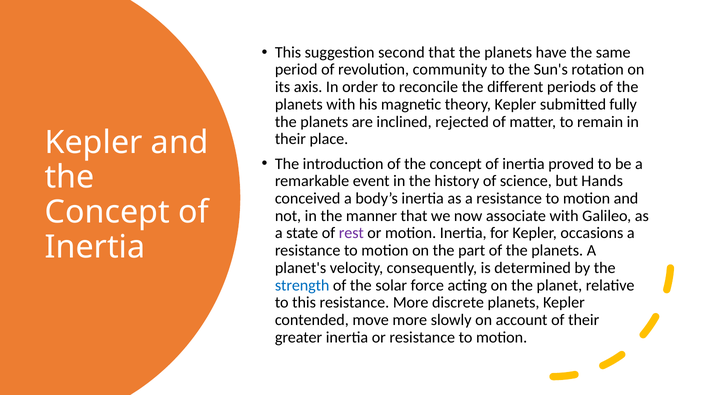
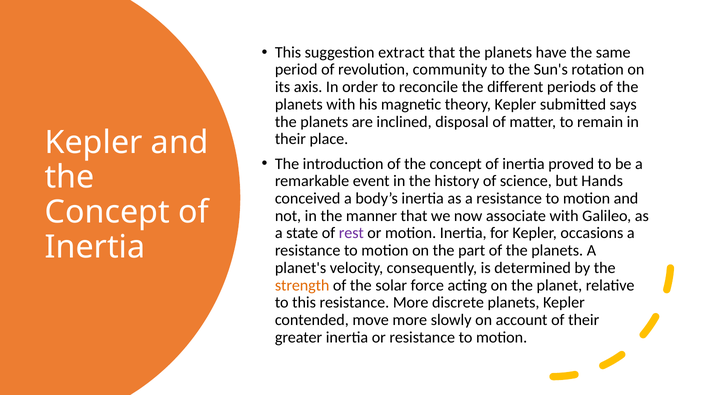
second: second -> extract
fully: fully -> says
rejected: rejected -> disposal
strength colour: blue -> orange
